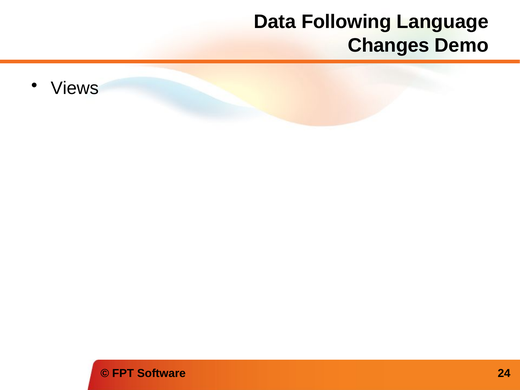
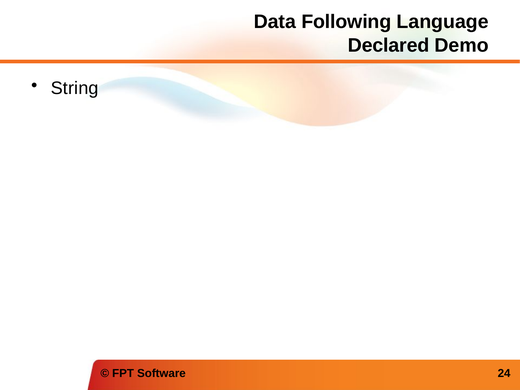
Changes: Changes -> Declared
Views: Views -> String
